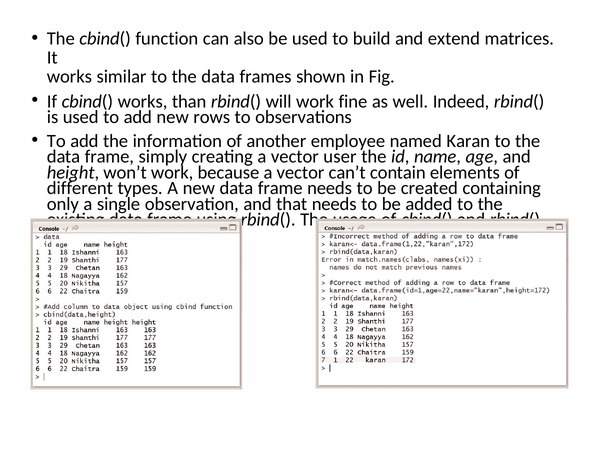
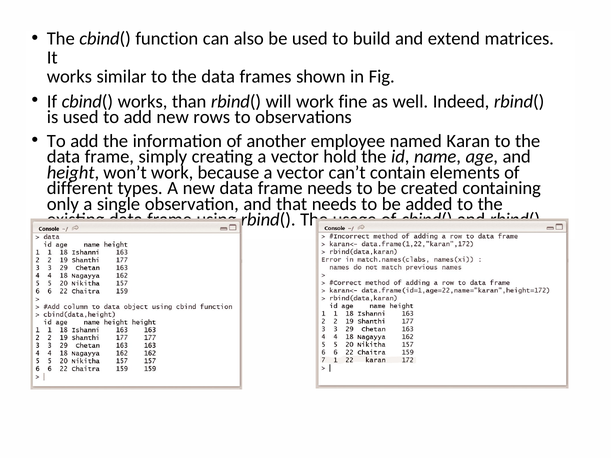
user: user -> hold
